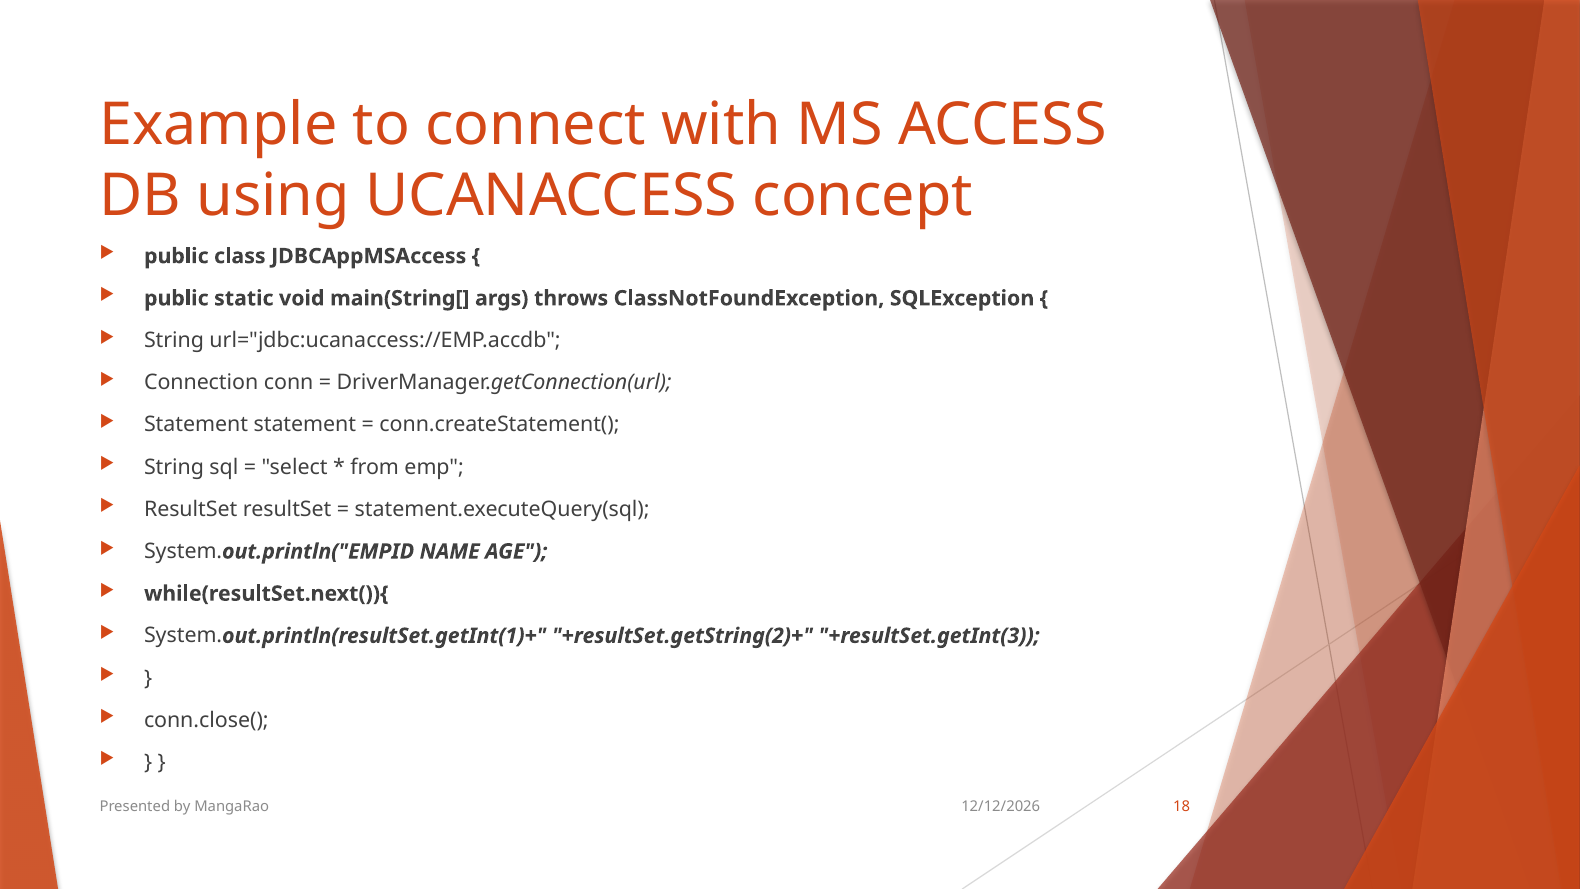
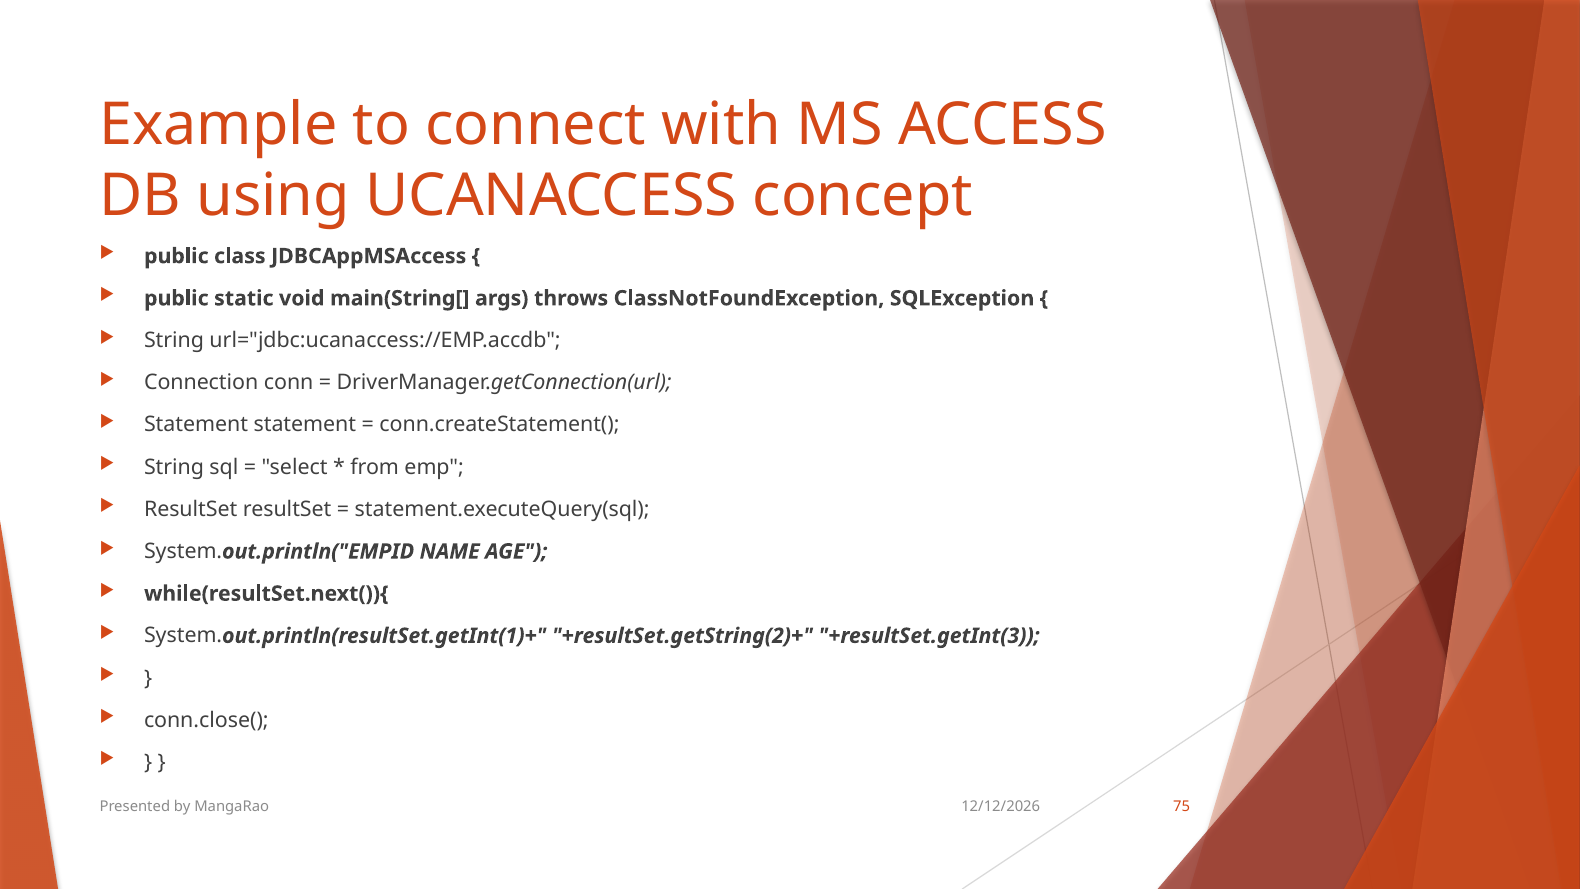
18: 18 -> 75
